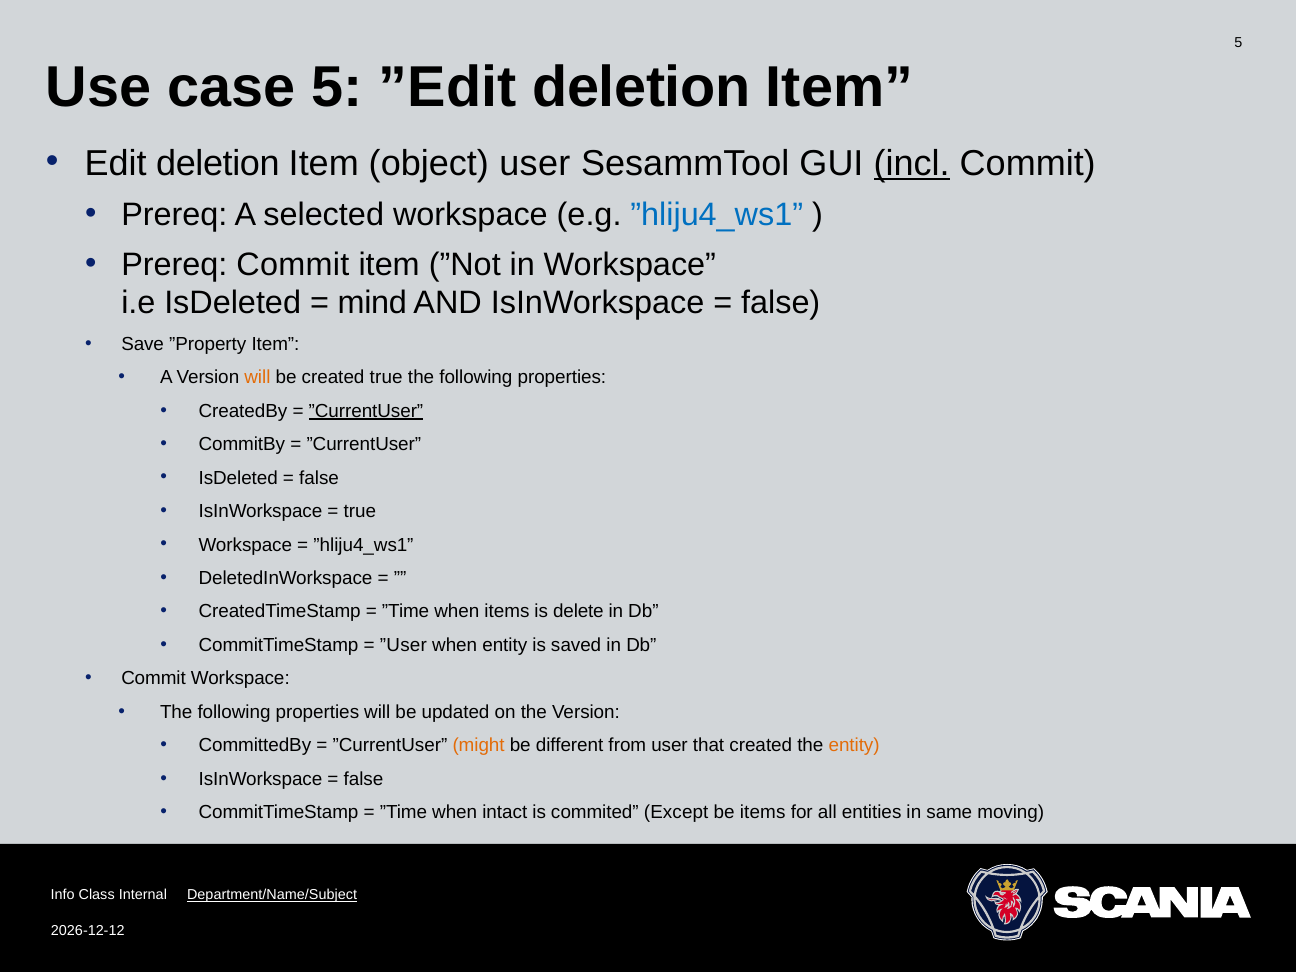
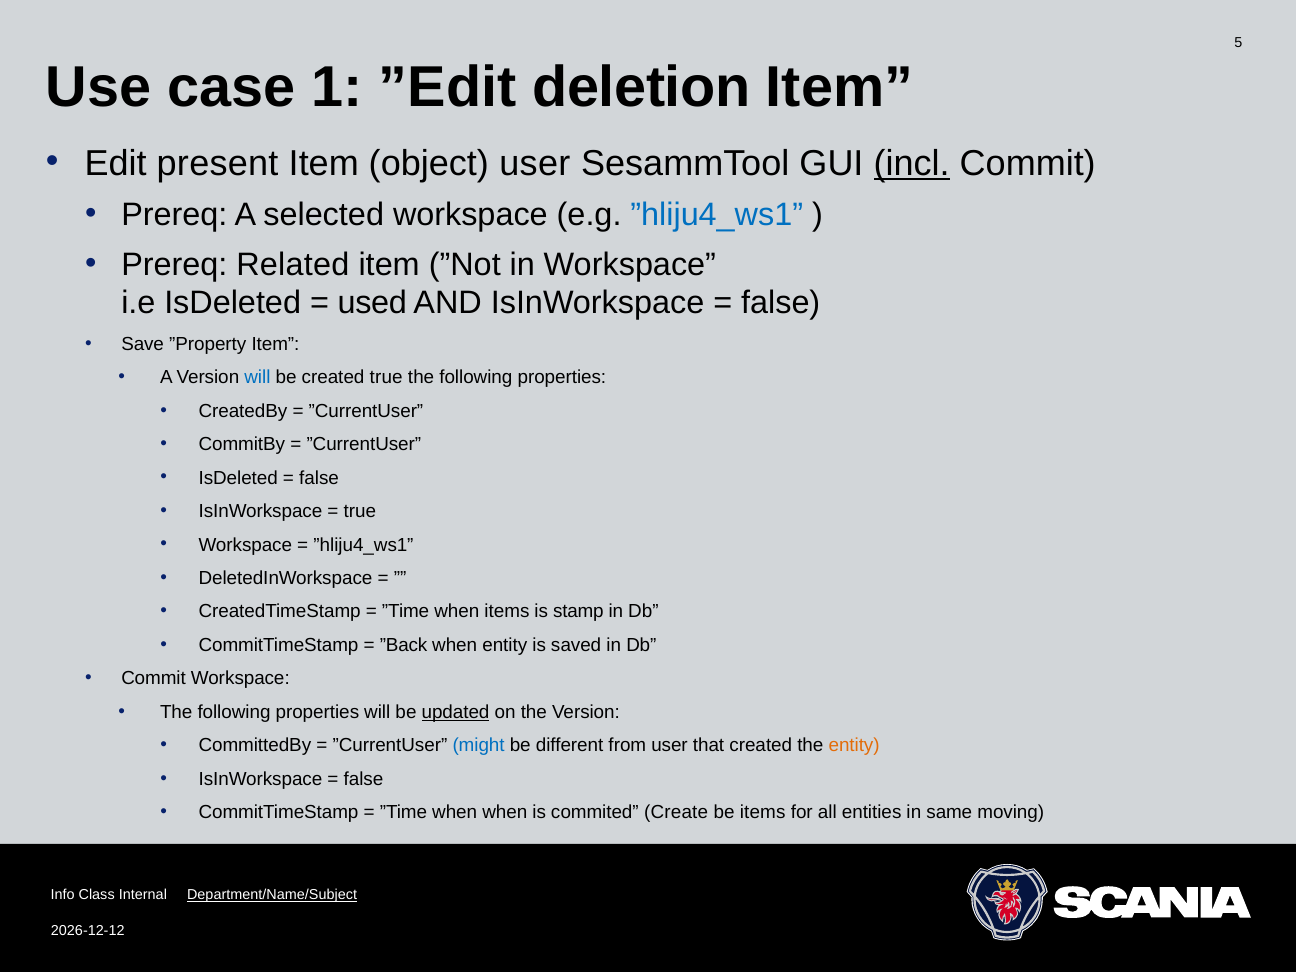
case 5: 5 -> 1
Edit deletion: deletion -> present
Prereq Commit: Commit -> Related
mind: mind -> used
will at (257, 377) colour: orange -> blue
”CurrentUser at (366, 411) underline: present -> none
delete: delete -> stamp
”User: ”User -> ”Back
updated underline: none -> present
might colour: orange -> blue
when intact: intact -> when
Except: Except -> Create
